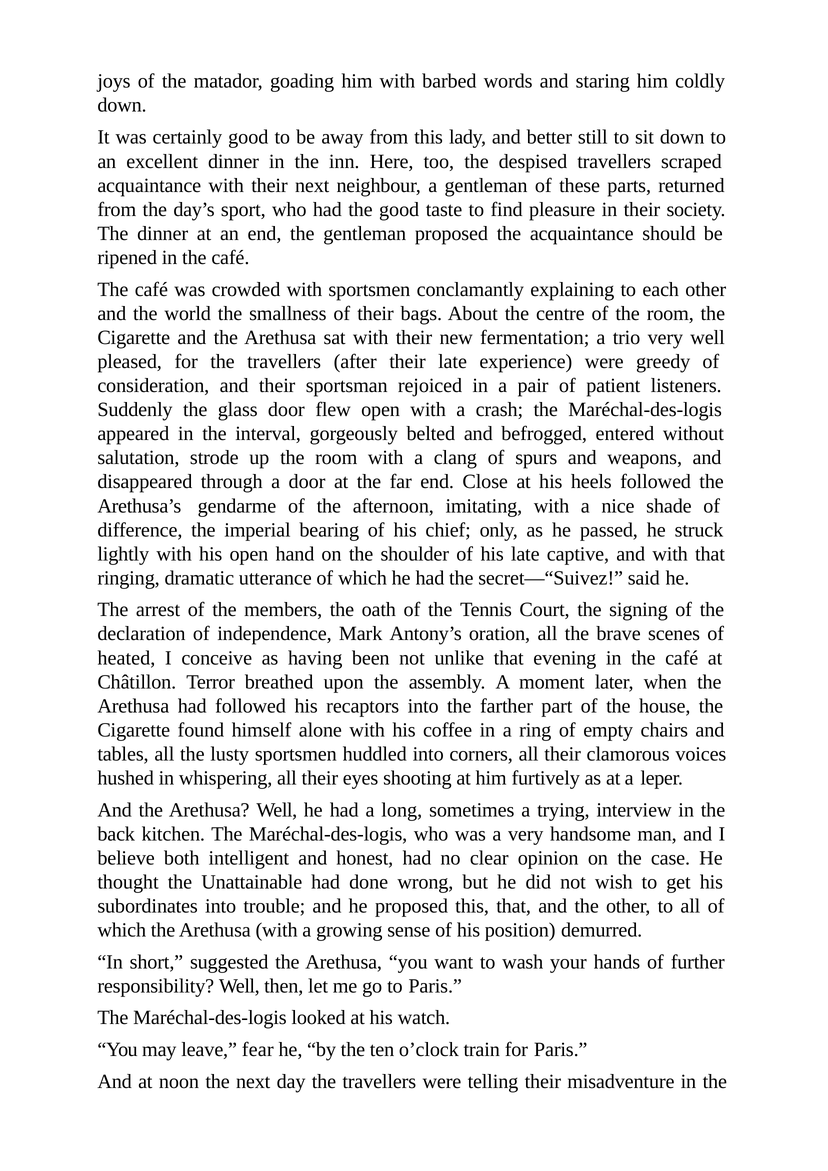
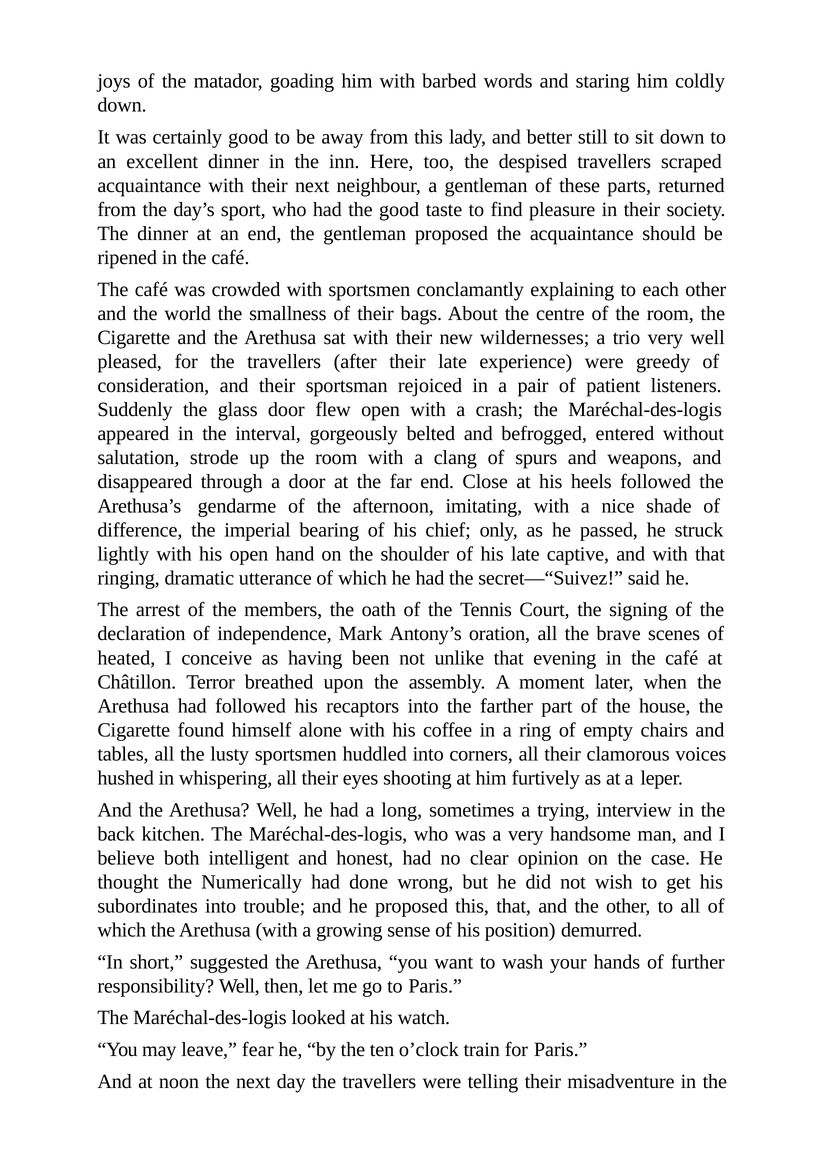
fermentation: fermentation -> wildernesses
Unattainable: Unattainable -> Numerically
